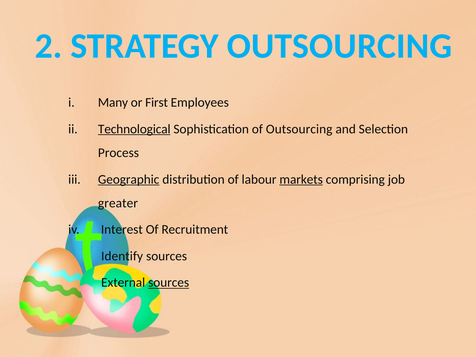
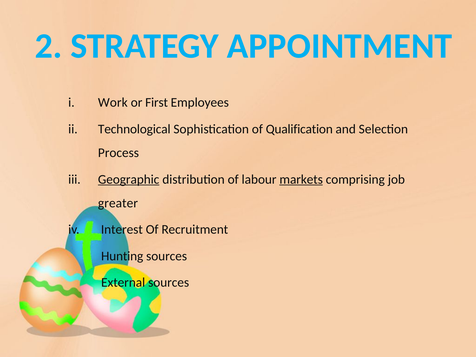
STRATEGY OUTSOURCING: OUTSOURCING -> APPOINTMENT
Many: Many -> Work
Technological underline: present -> none
of Outsourcing: Outsourcing -> Qualification
Identify: Identify -> Hunting
sources at (169, 283) underline: present -> none
